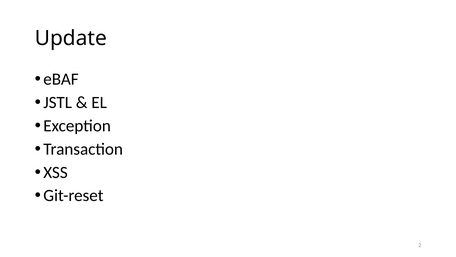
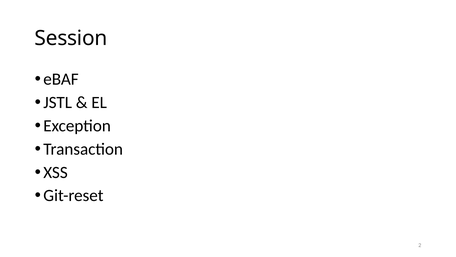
Update: Update -> Session
